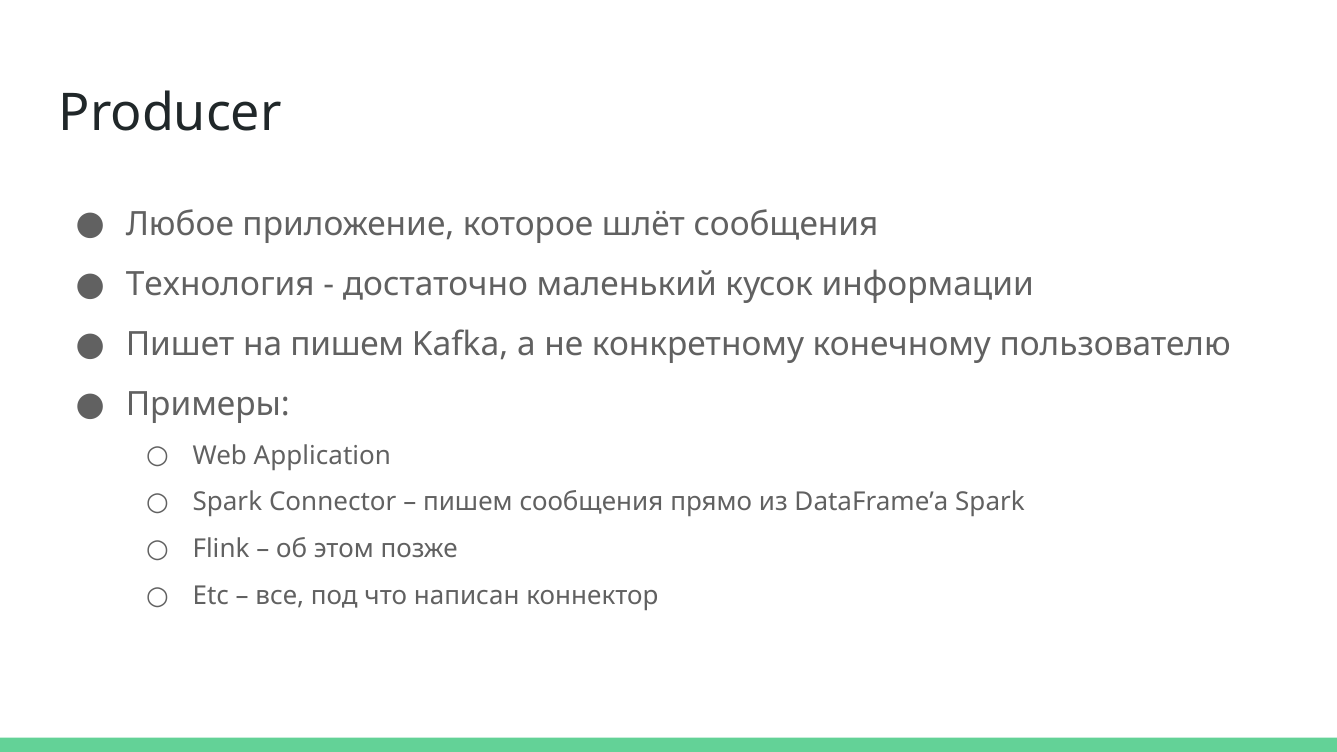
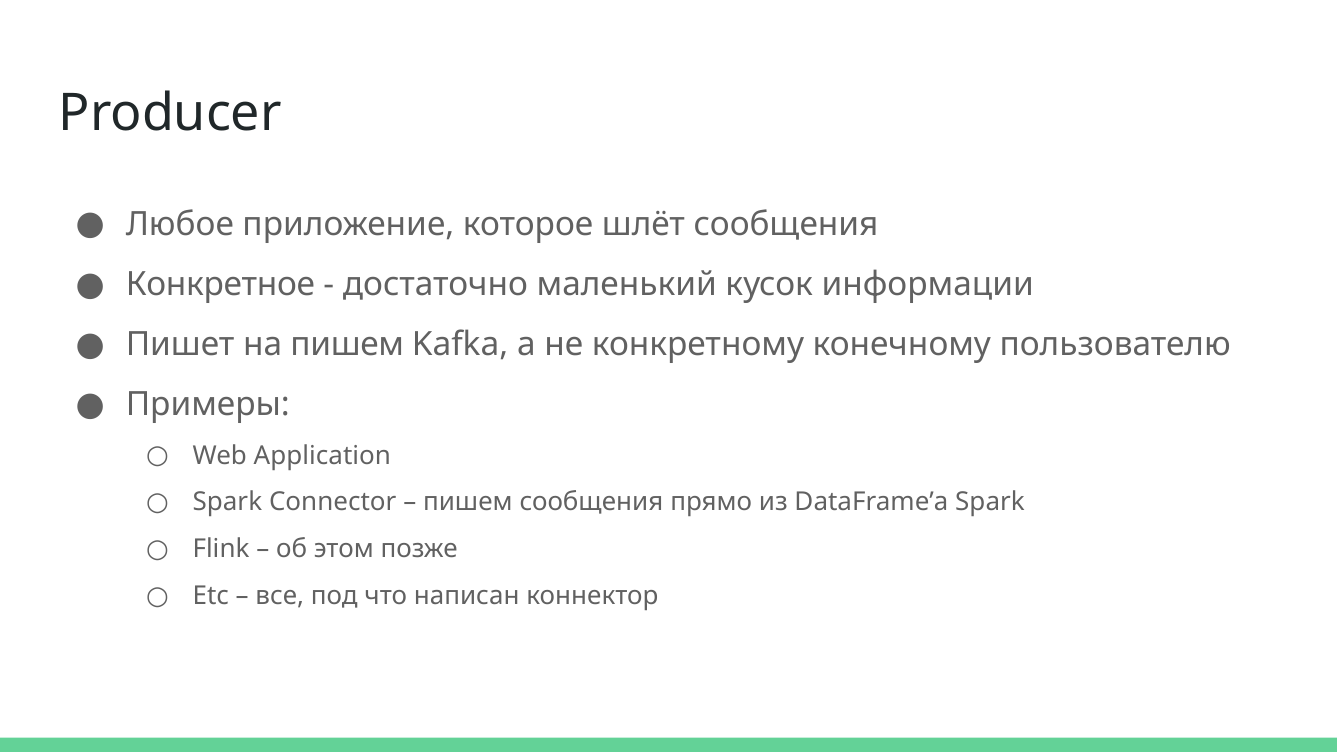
Технология: Технология -> Конкретное
